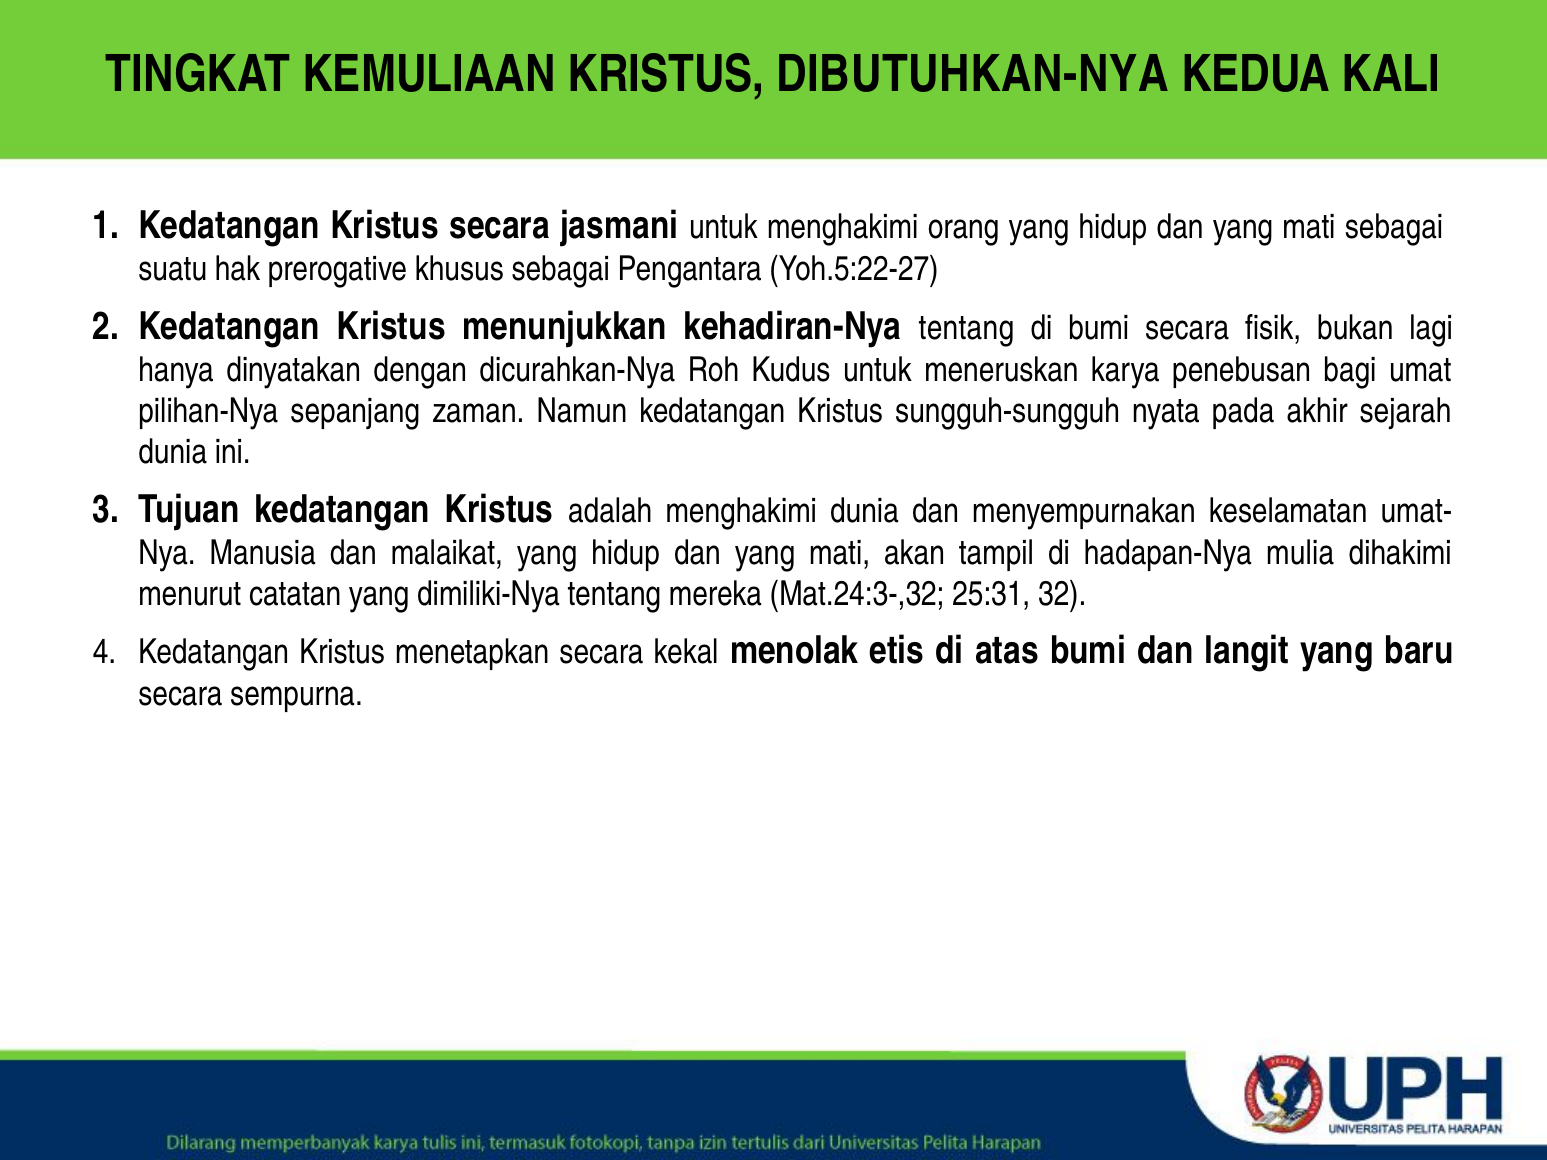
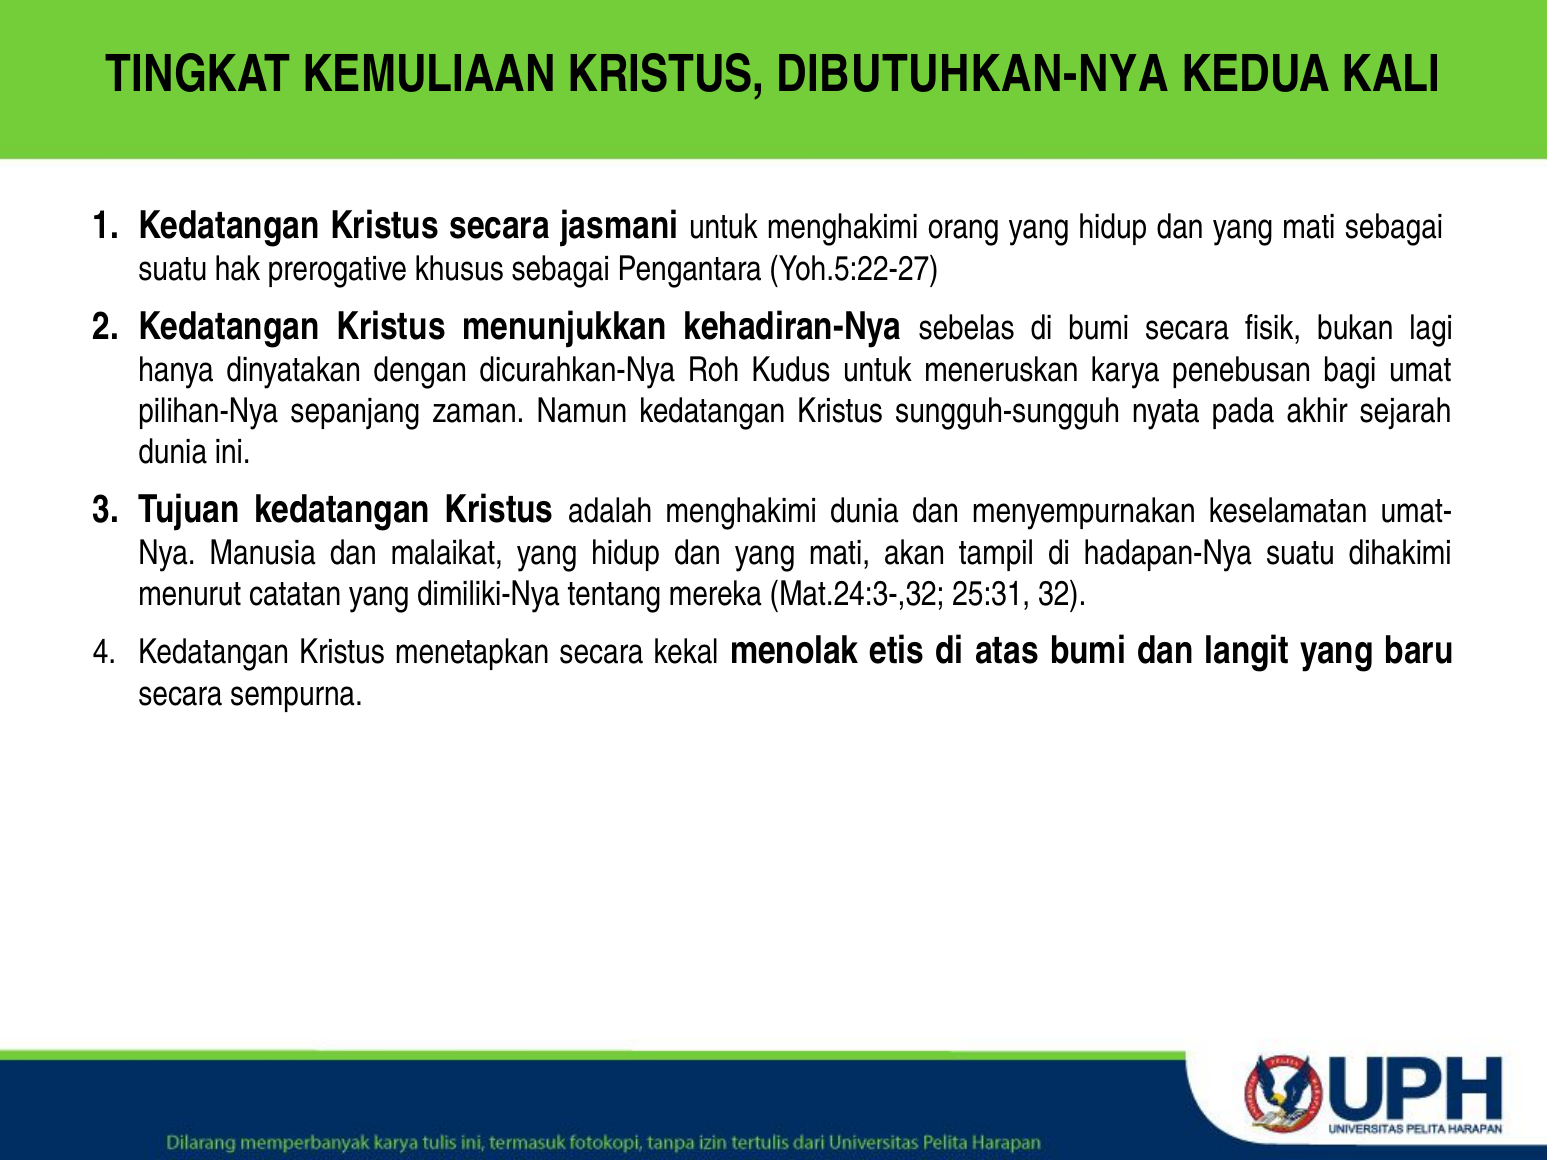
kehadiran-Nya tentang: tentang -> sebelas
hadapan-Nya mulia: mulia -> suatu
